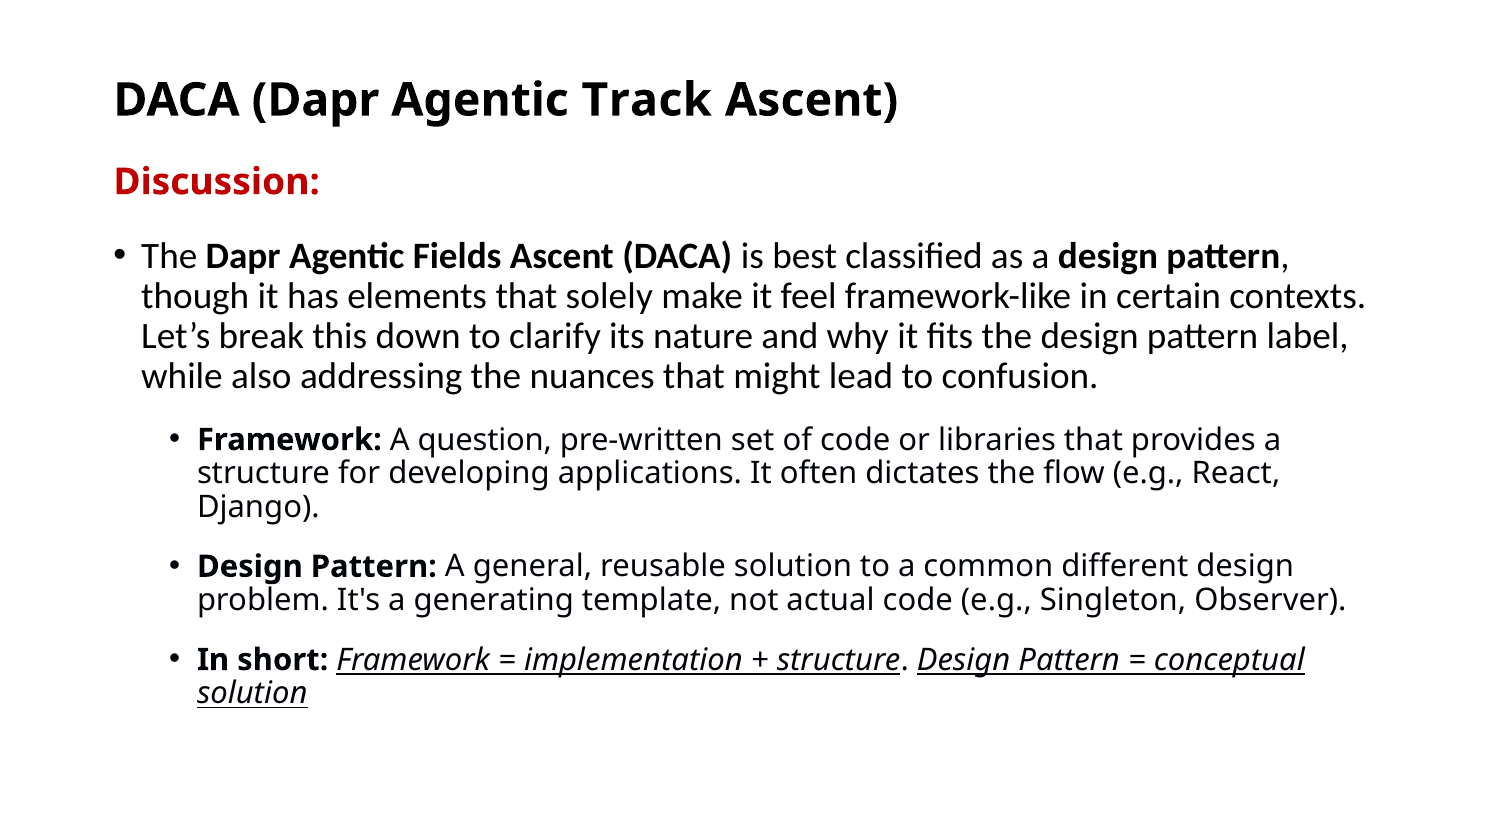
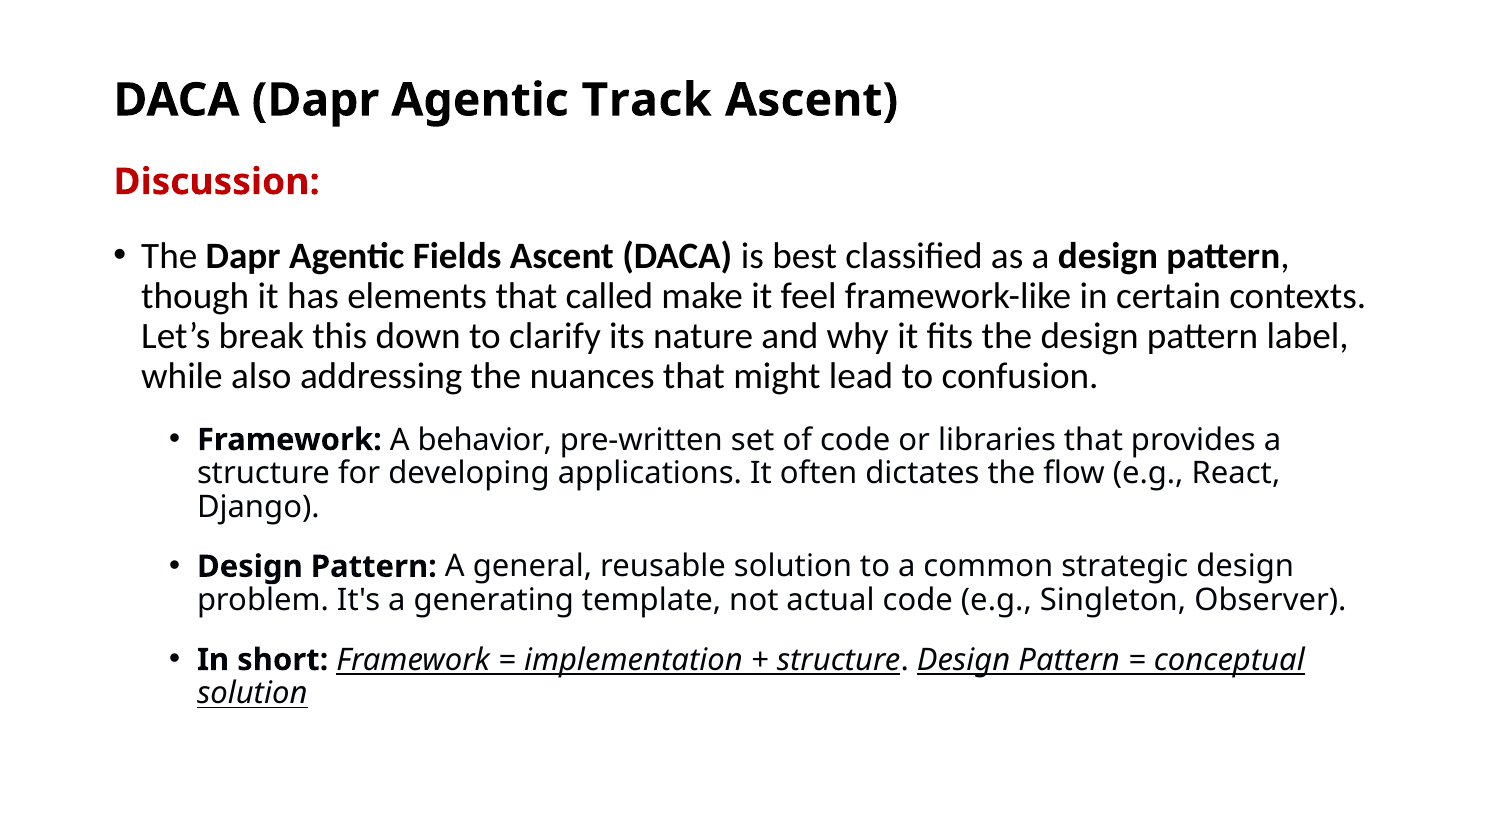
solely: solely -> called
question: question -> behavior
different: different -> strategic
